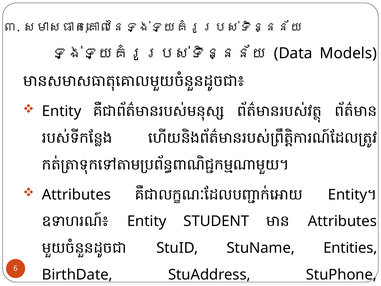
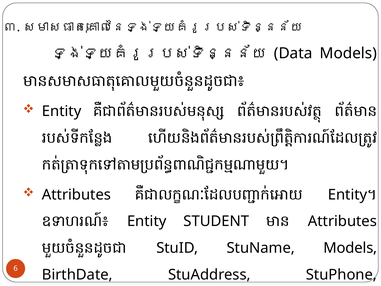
StuName Entities: Entities -> Models
